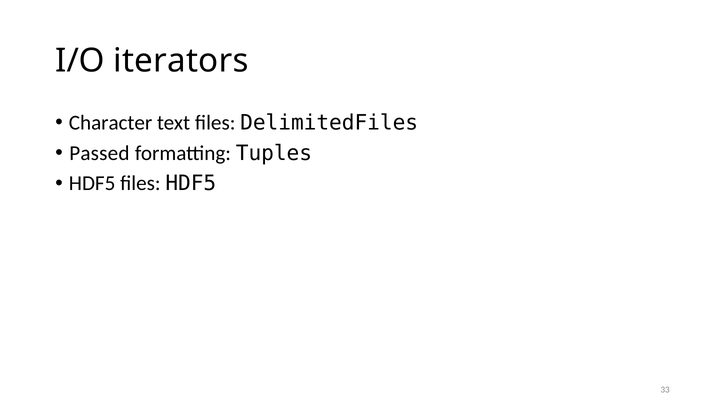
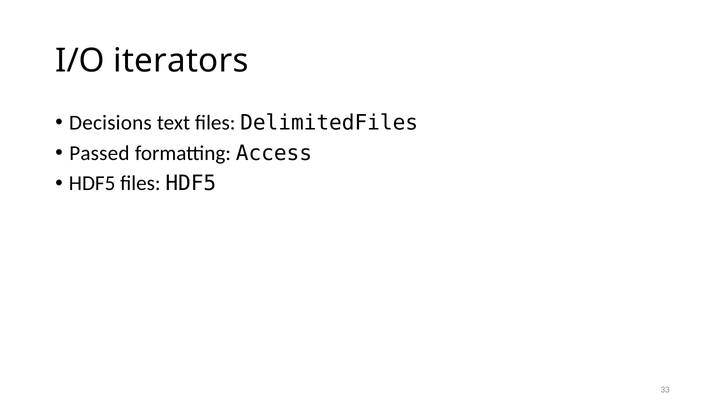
Character: Character -> Decisions
Tuples: Tuples -> Access
